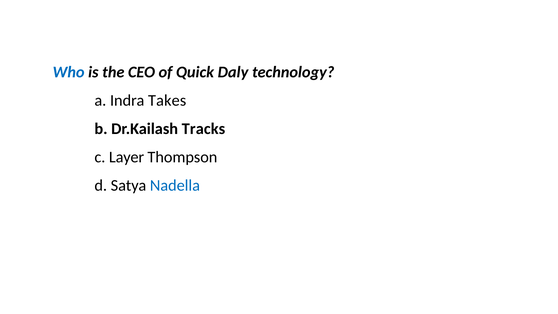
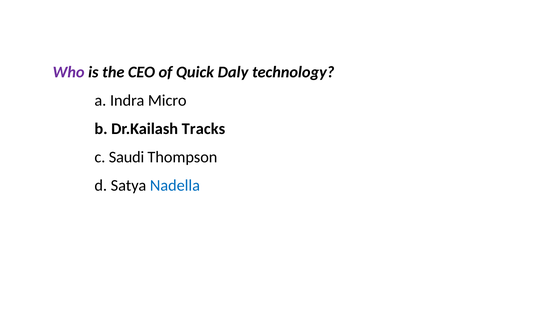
Who colour: blue -> purple
Takes: Takes -> Micro
Layer: Layer -> Saudi
